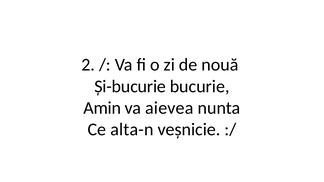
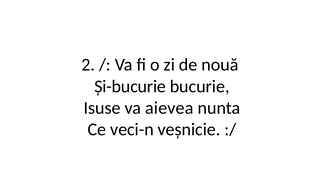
Amin: Amin -> Isuse
alta-n: alta-n -> veci-n
